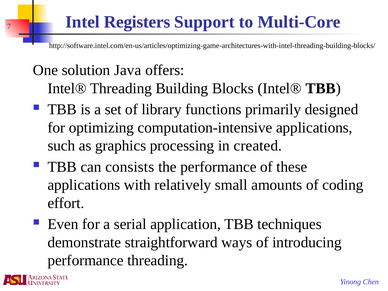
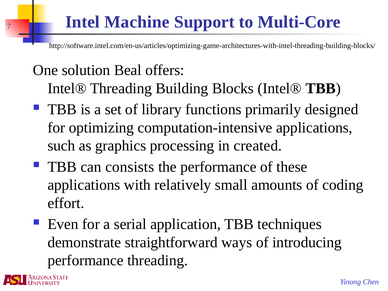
Registers: Registers -> Machine
Java: Java -> Beal
